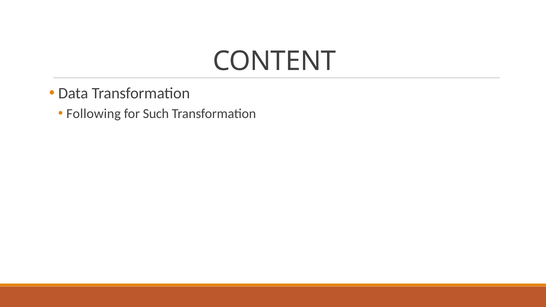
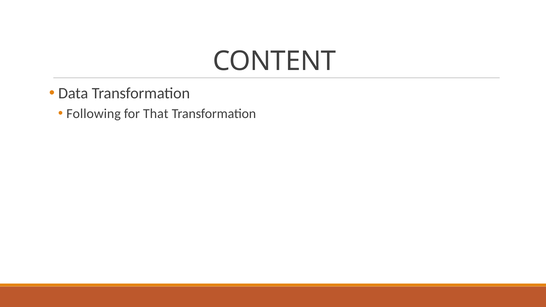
Such: Such -> That
